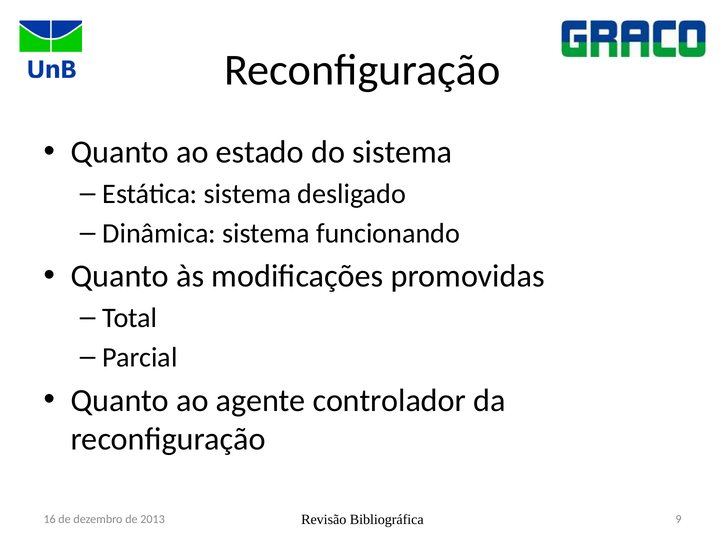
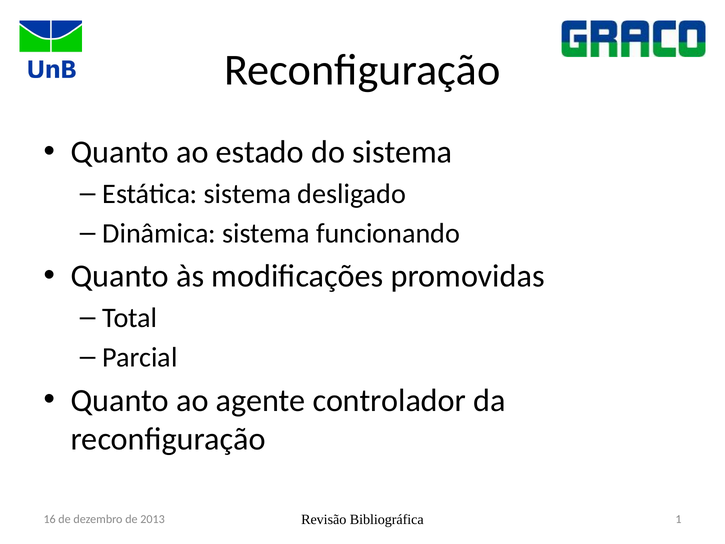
9: 9 -> 1
